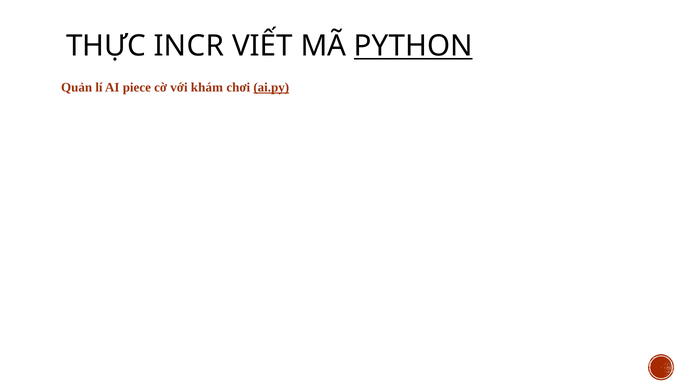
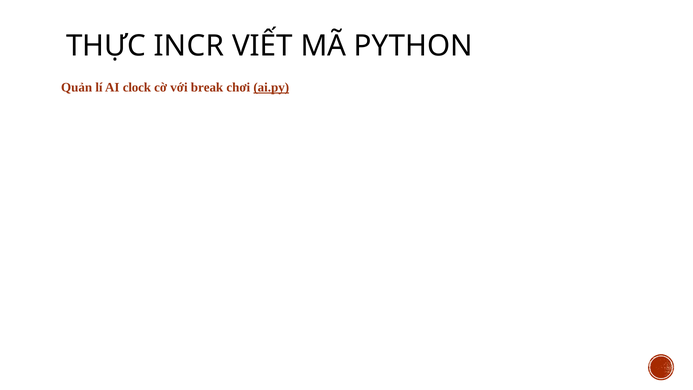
PYTHON underline: present -> none
piece: piece -> clock
khám: khám -> break
